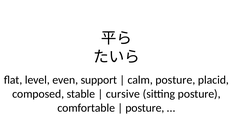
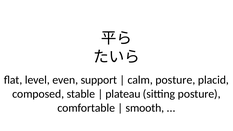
cursive: cursive -> plateau
posture at (145, 108): posture -> smooth
